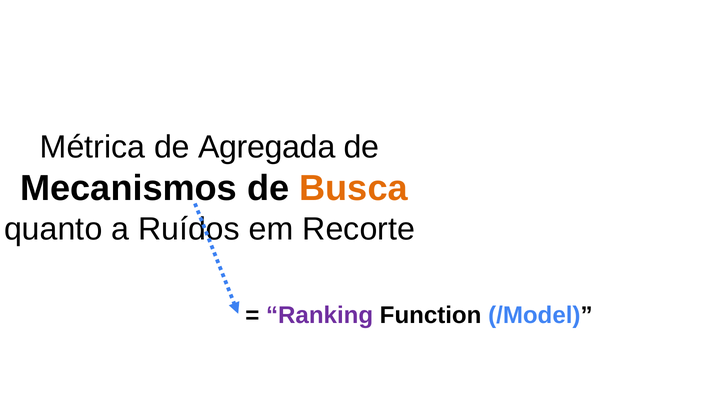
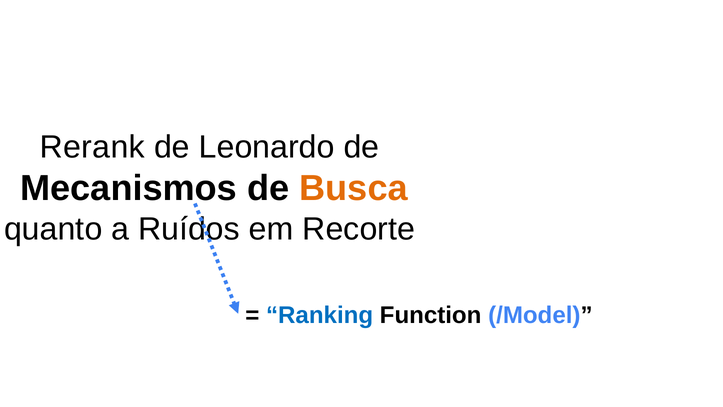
Métrica: Métrica -> Rerank
Agregada: Agregada -> Leonardo
Ranking colour: purple -> blue
